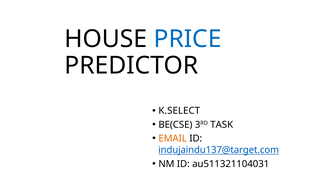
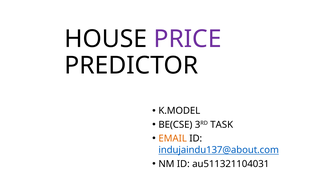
PRICE colour: blue -> purple
K.SELECT: K.SELECT -> K.MODEL
indujaindu137@target.com: indujaindu137@target.com -> indujaindu137@about.com
